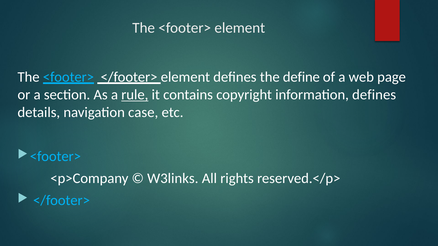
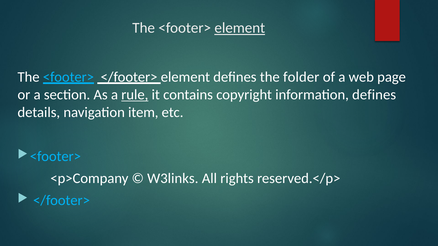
element at (240, 28) underline: none -> present
define: define -> folder
case: case -> item
